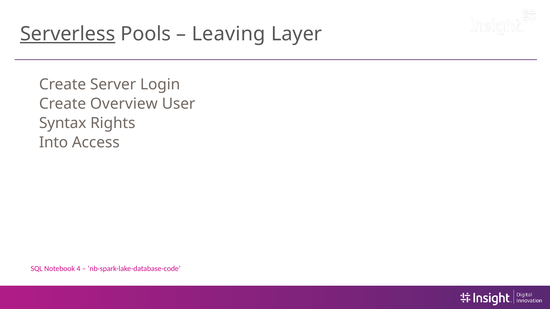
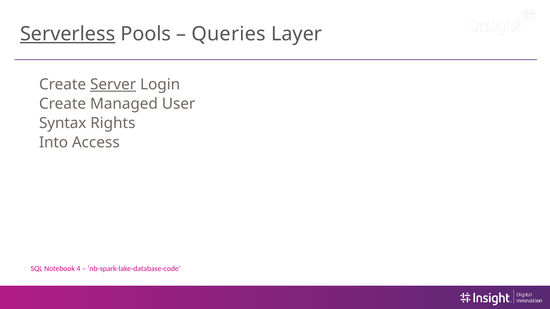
Leaving: Leaving -> Queries
Server underline: none -> present
Overview: Overview -> Managed
